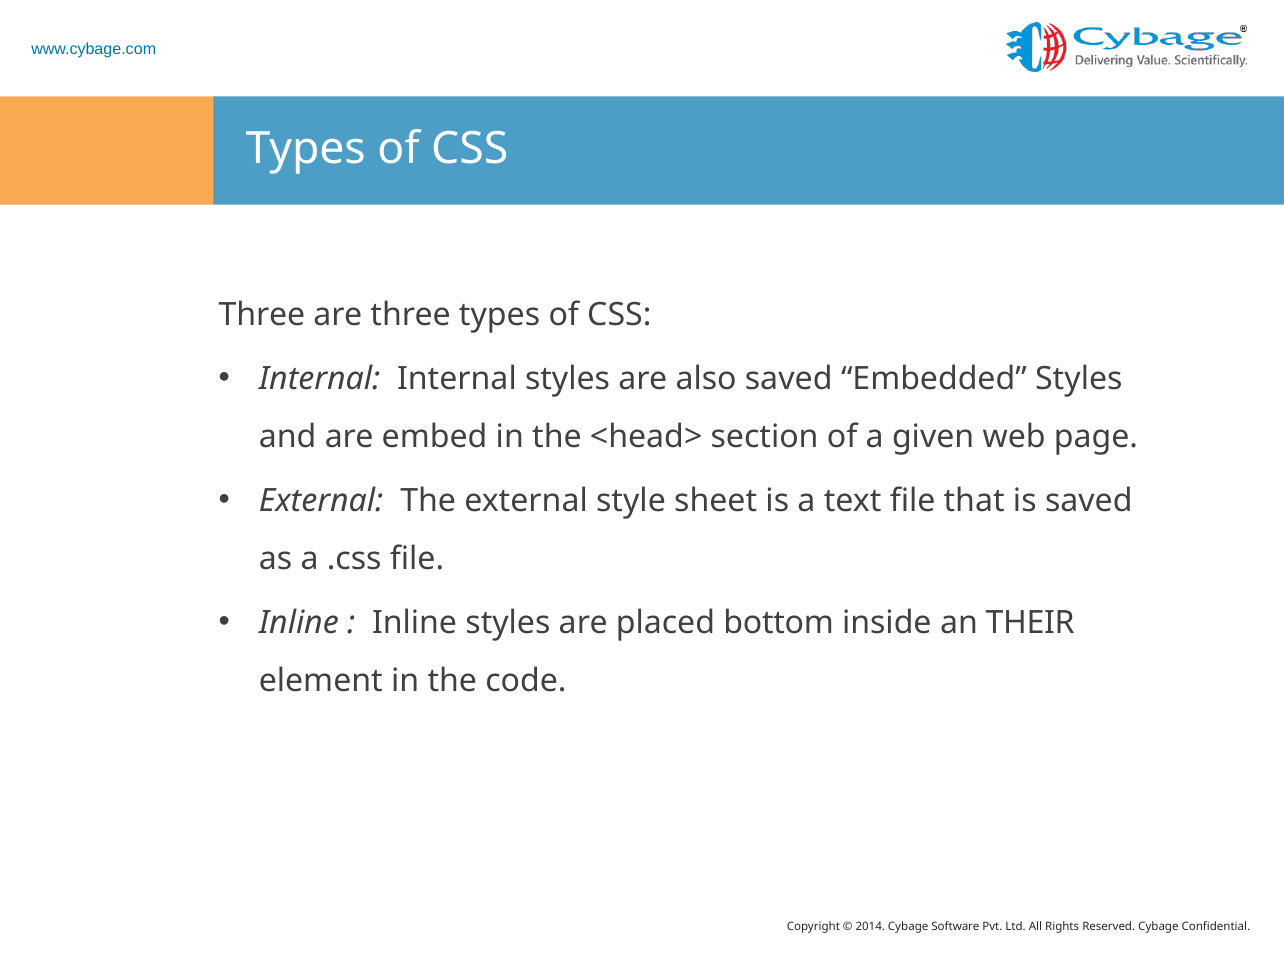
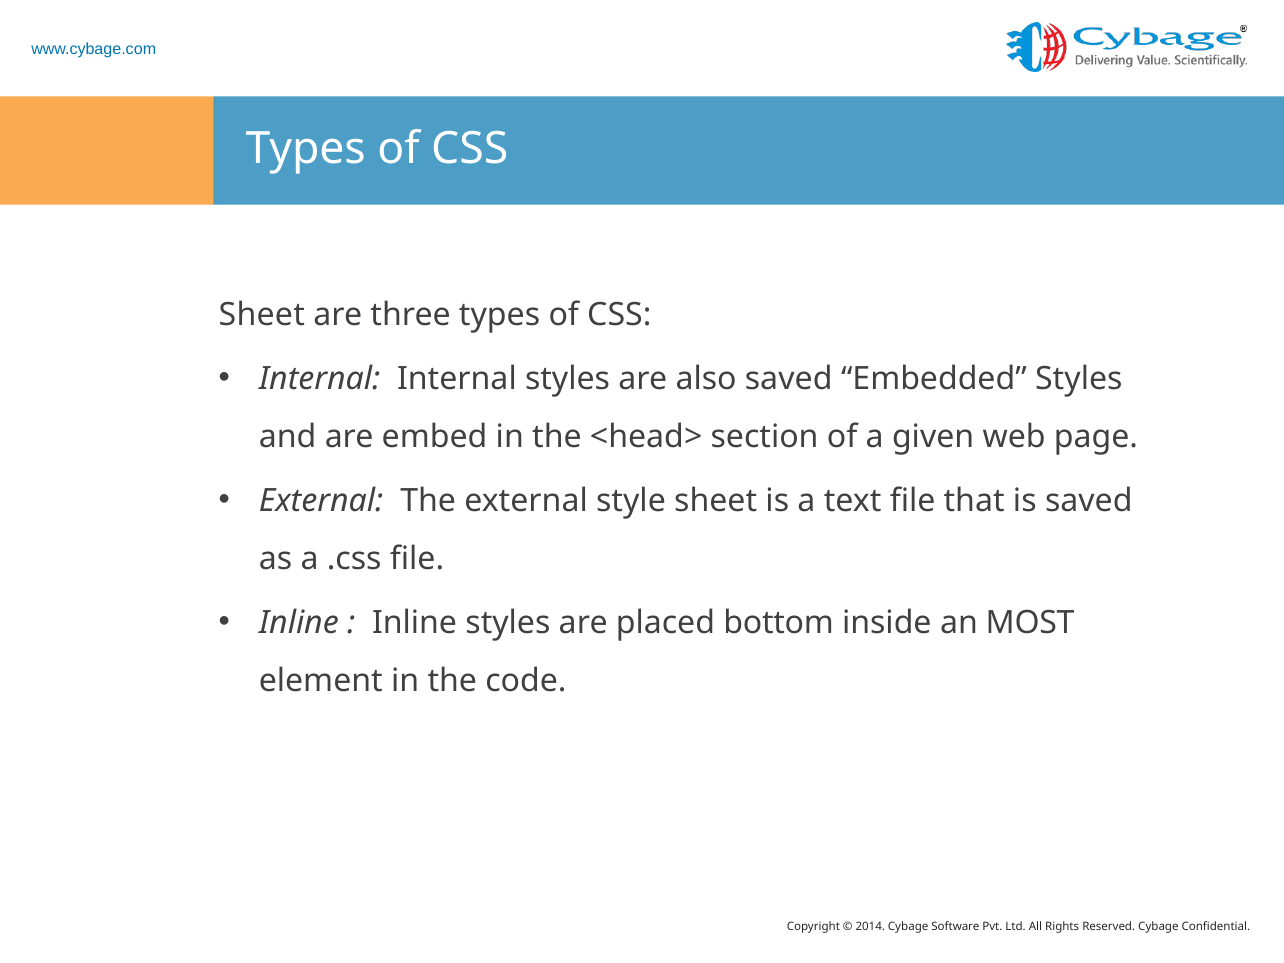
Three at (262, 315): Three -> Sheet
THEIR: THEIR -> MOST
